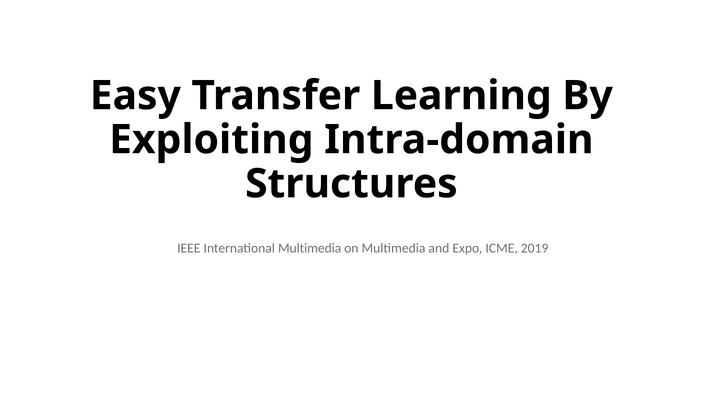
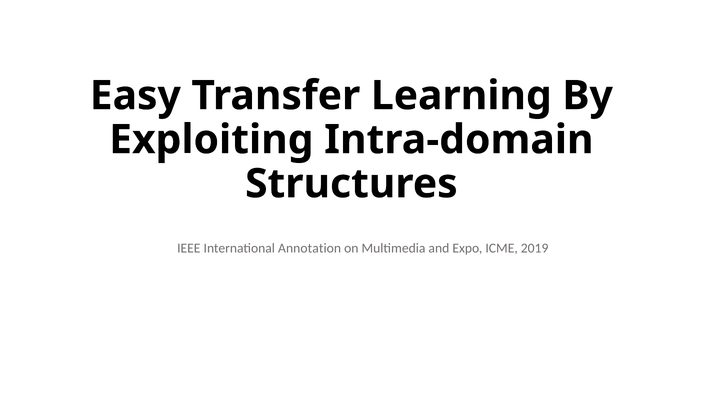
International Multimedia: Multimedia -> Annotation
